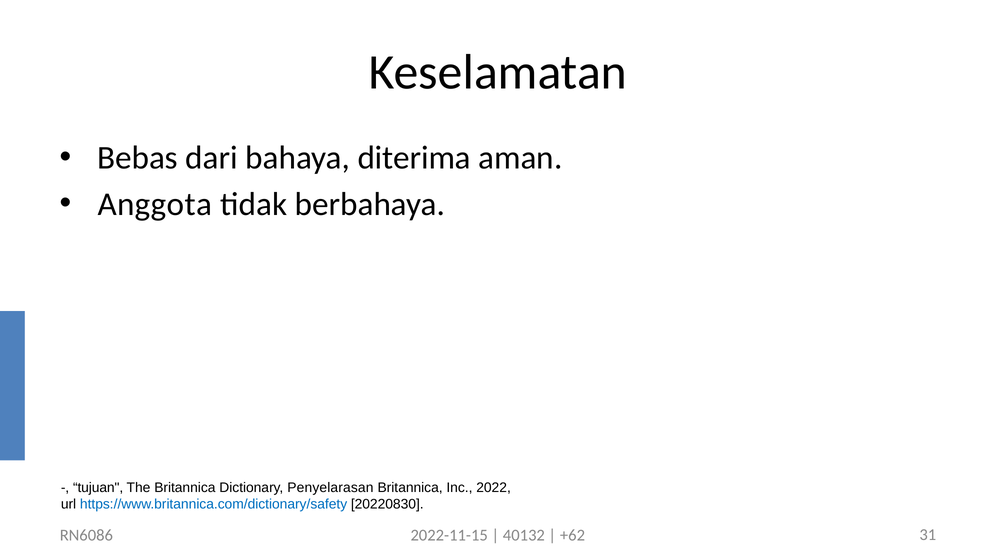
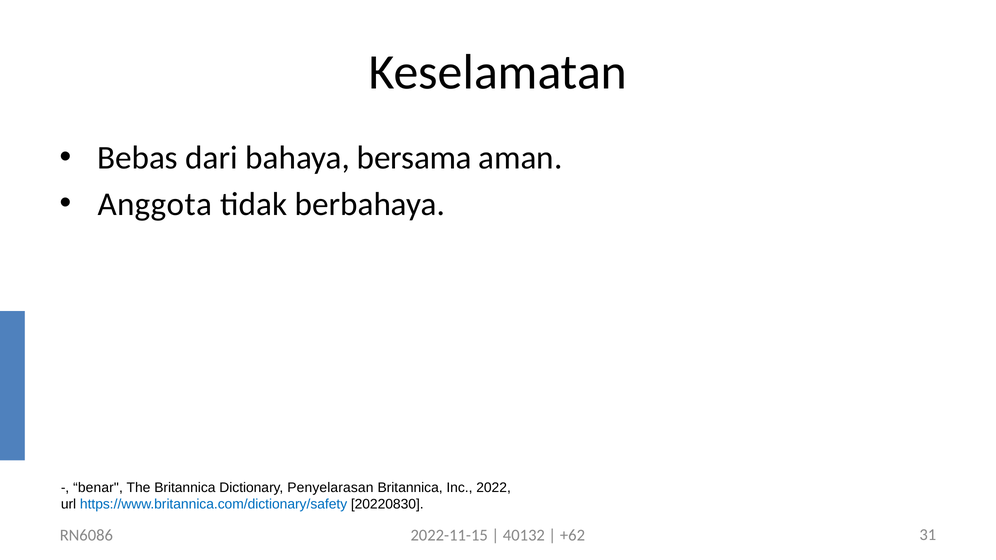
diterima: diterima -> bersama
tujuan: tujuan -> benar
